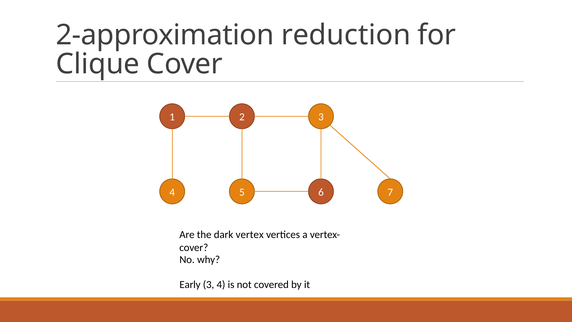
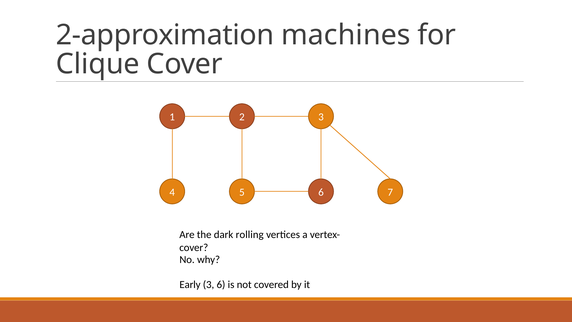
reduction: reduction -> machines
vertex: vertex -> rolling
4 at (221, 285): 4 -> 6
